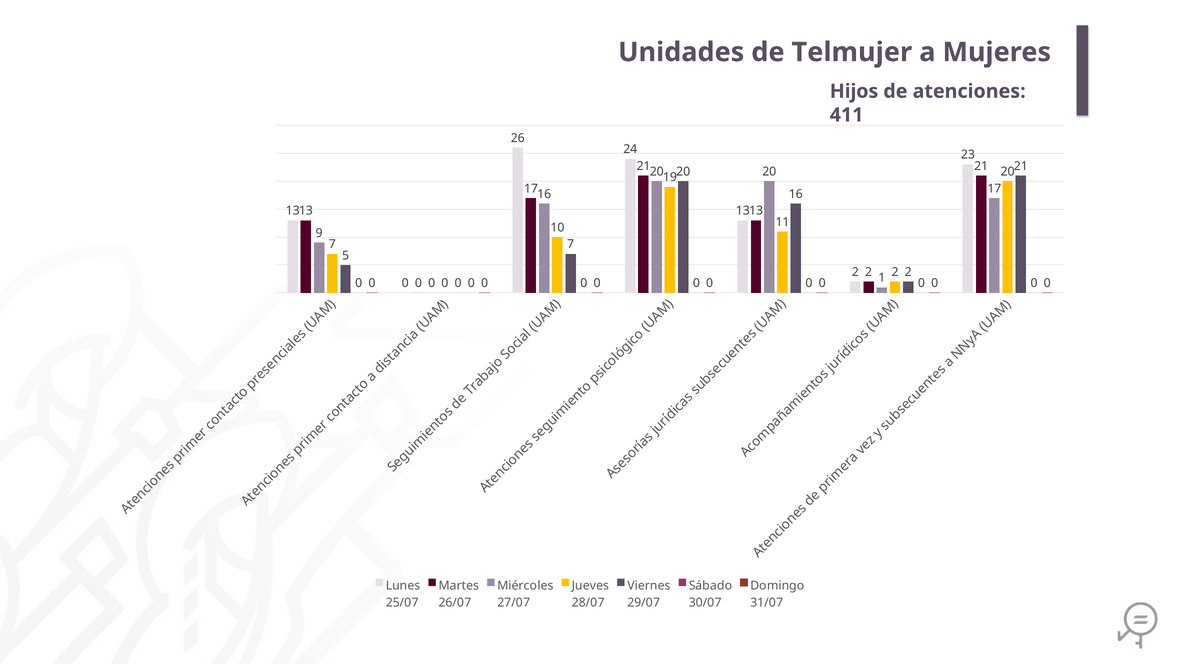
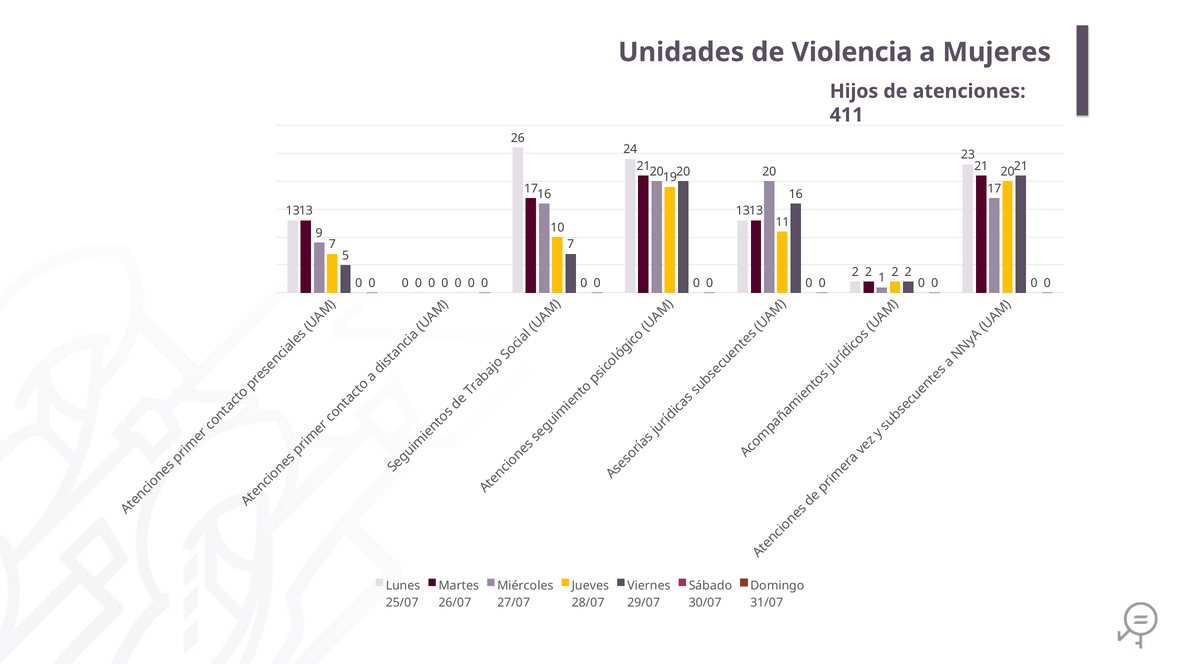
Telmujer: Telmujer -> Violencia
